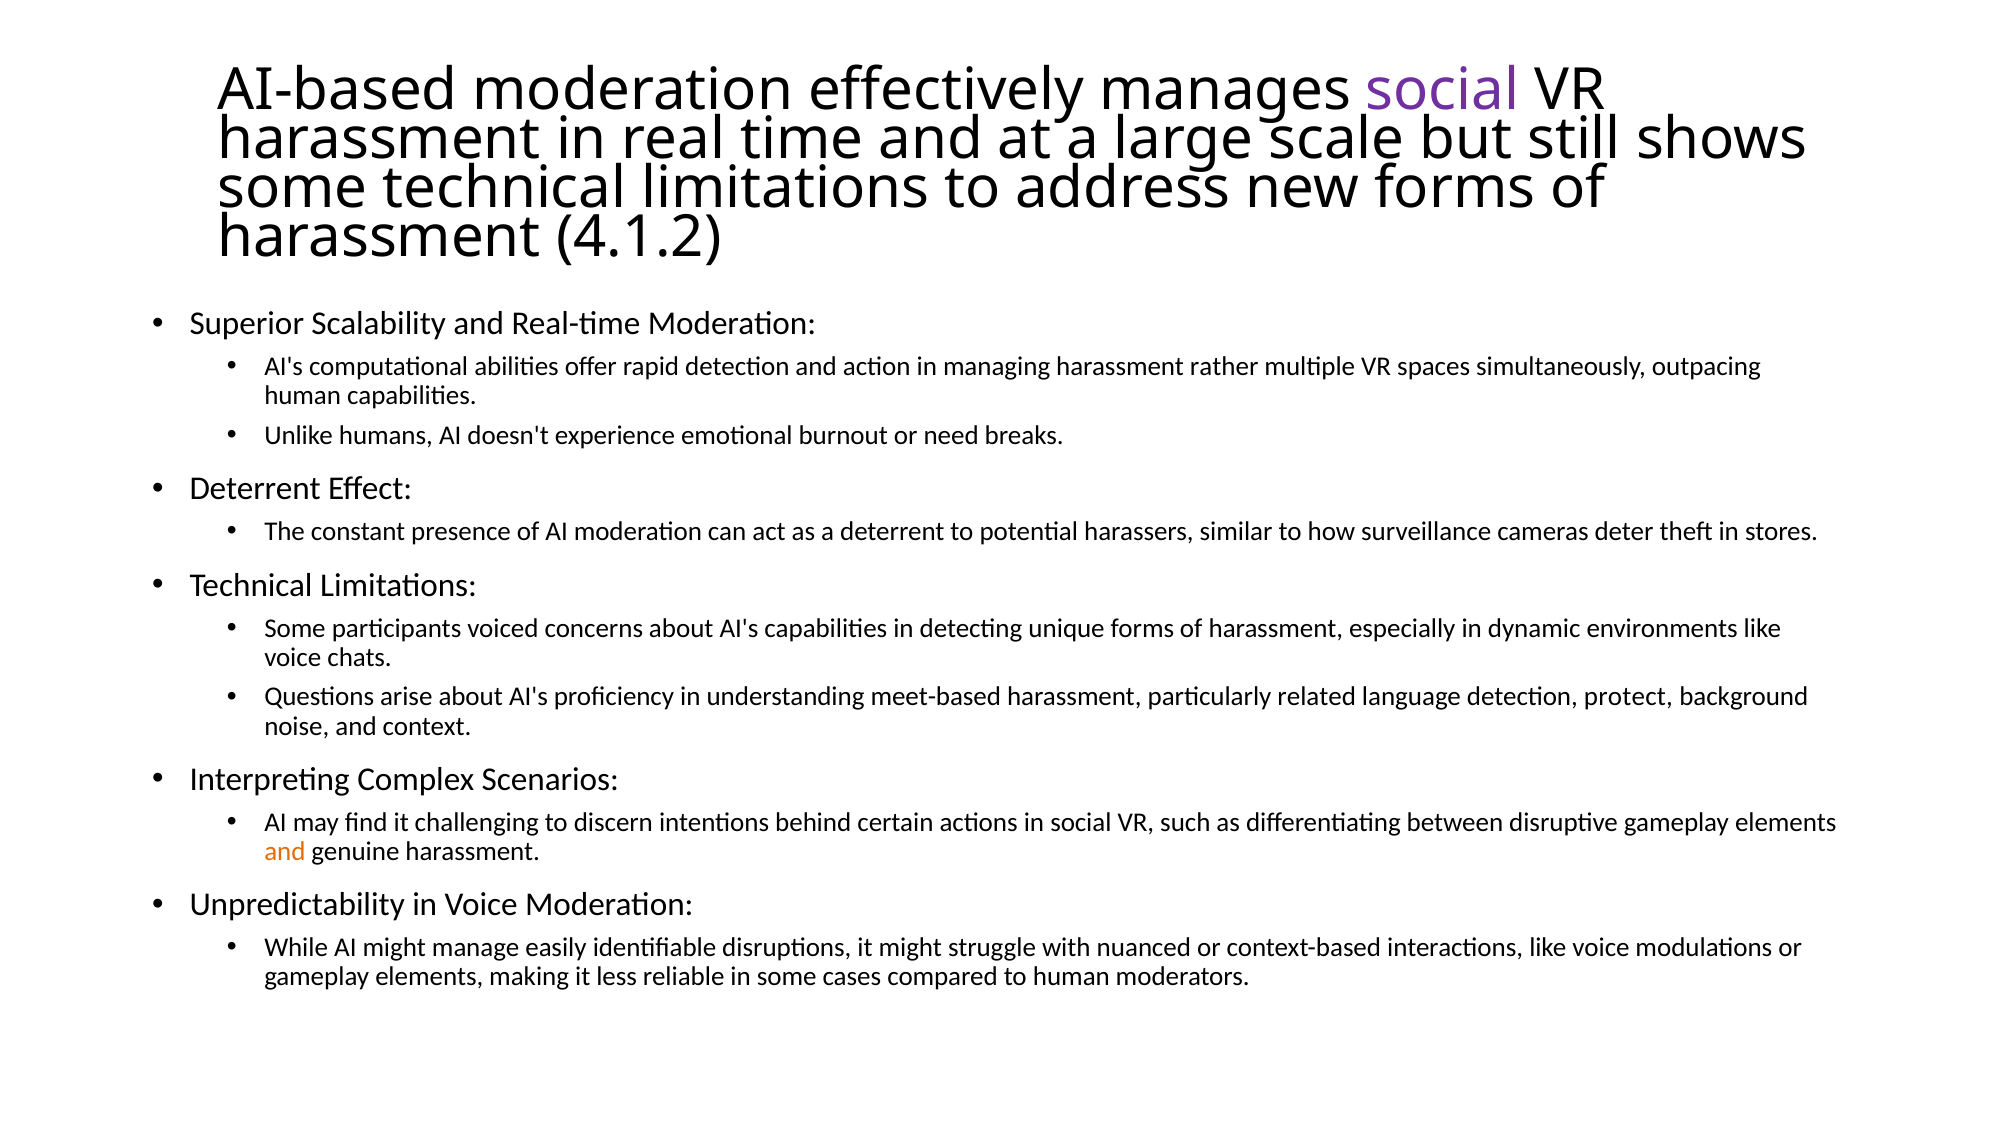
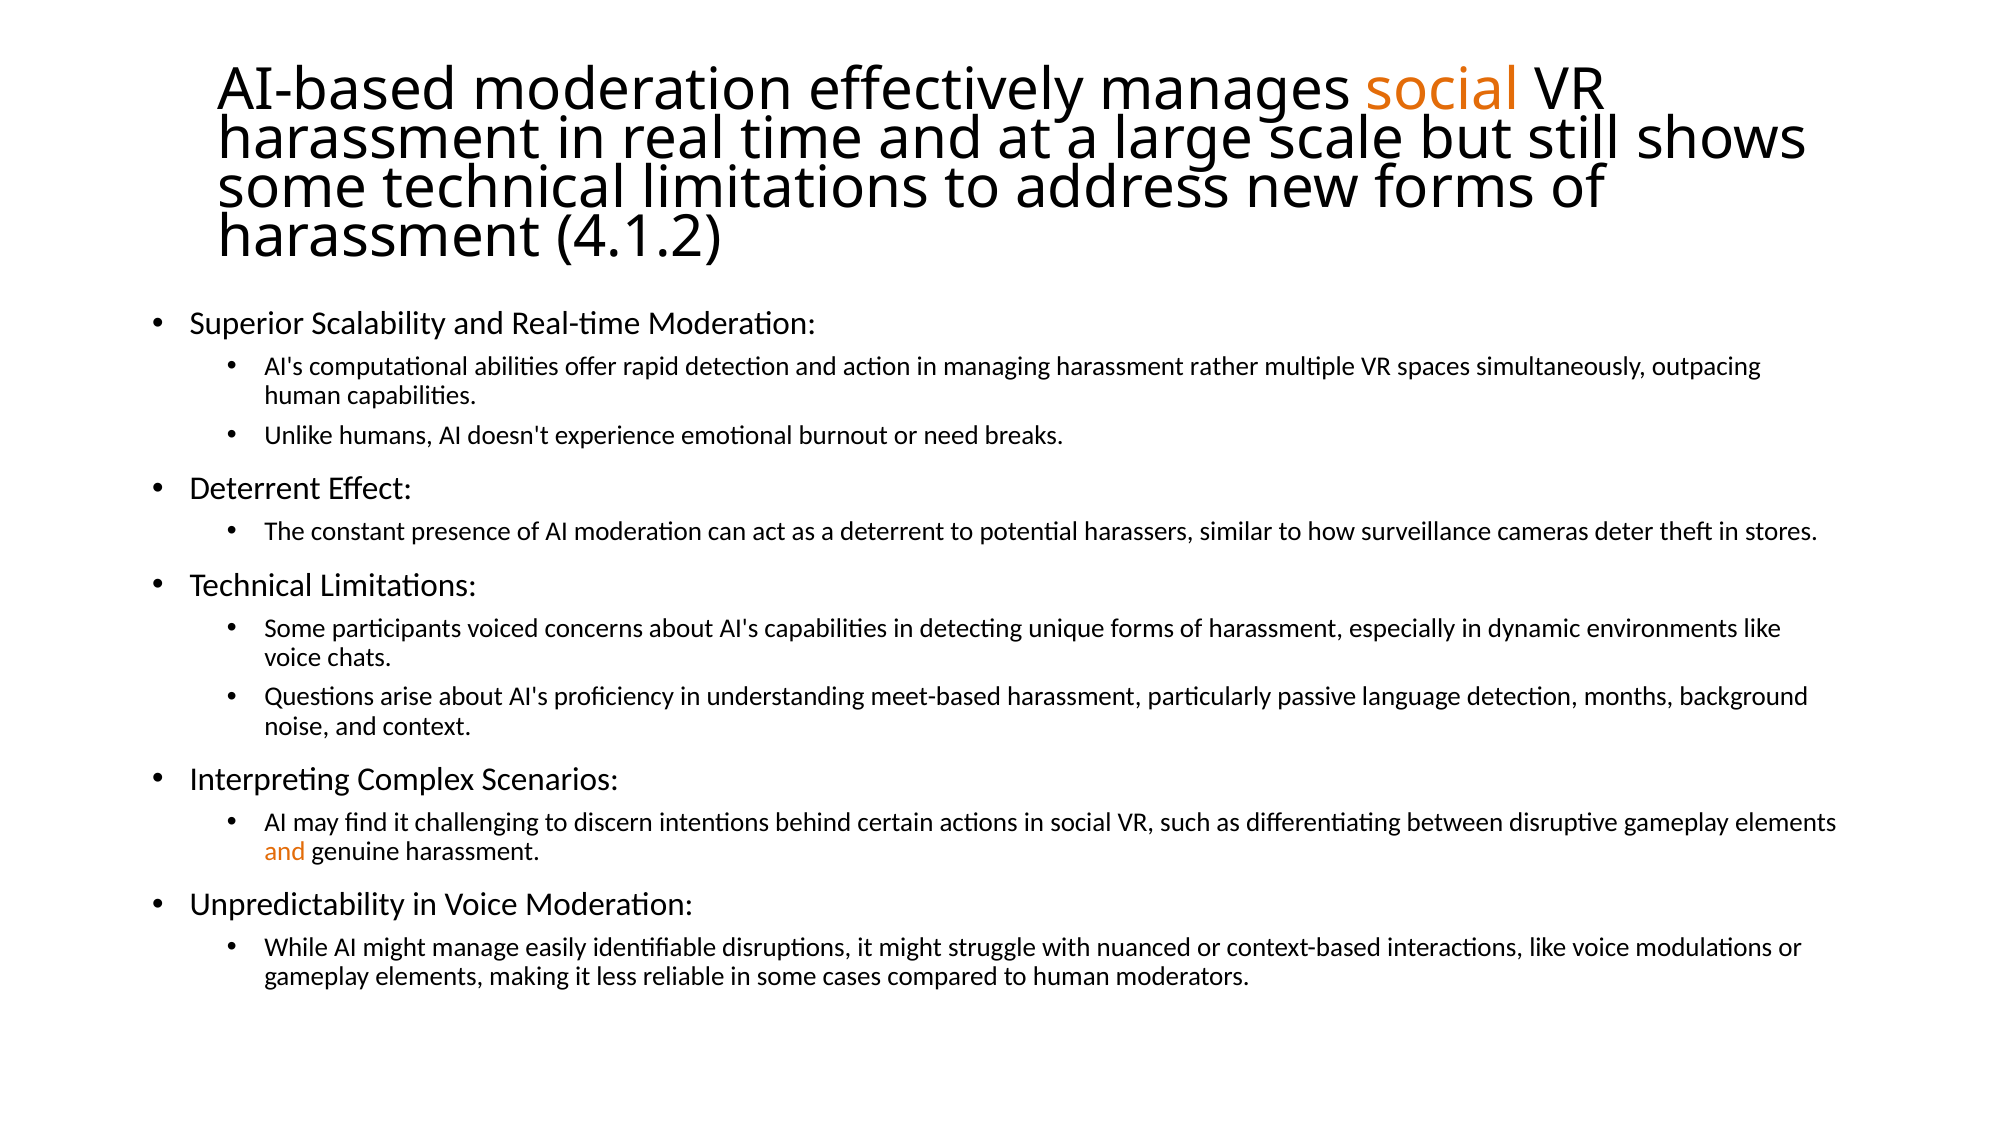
social at (1443, 90) colour: purple -> orange
related: related -> passive
protect: protect -> months
